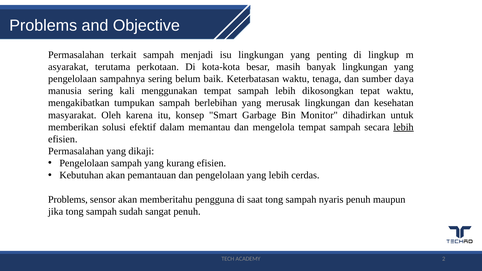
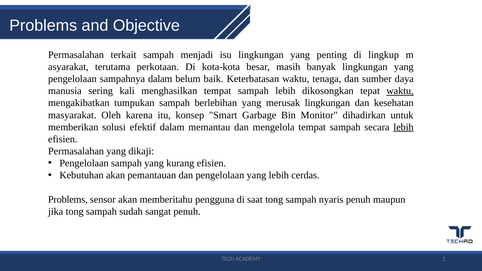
sampahnya sering: sering -> dalam
menggunakan: menggunakan -> menghasilkan
waktu at (400, 91) underline: none -> present
